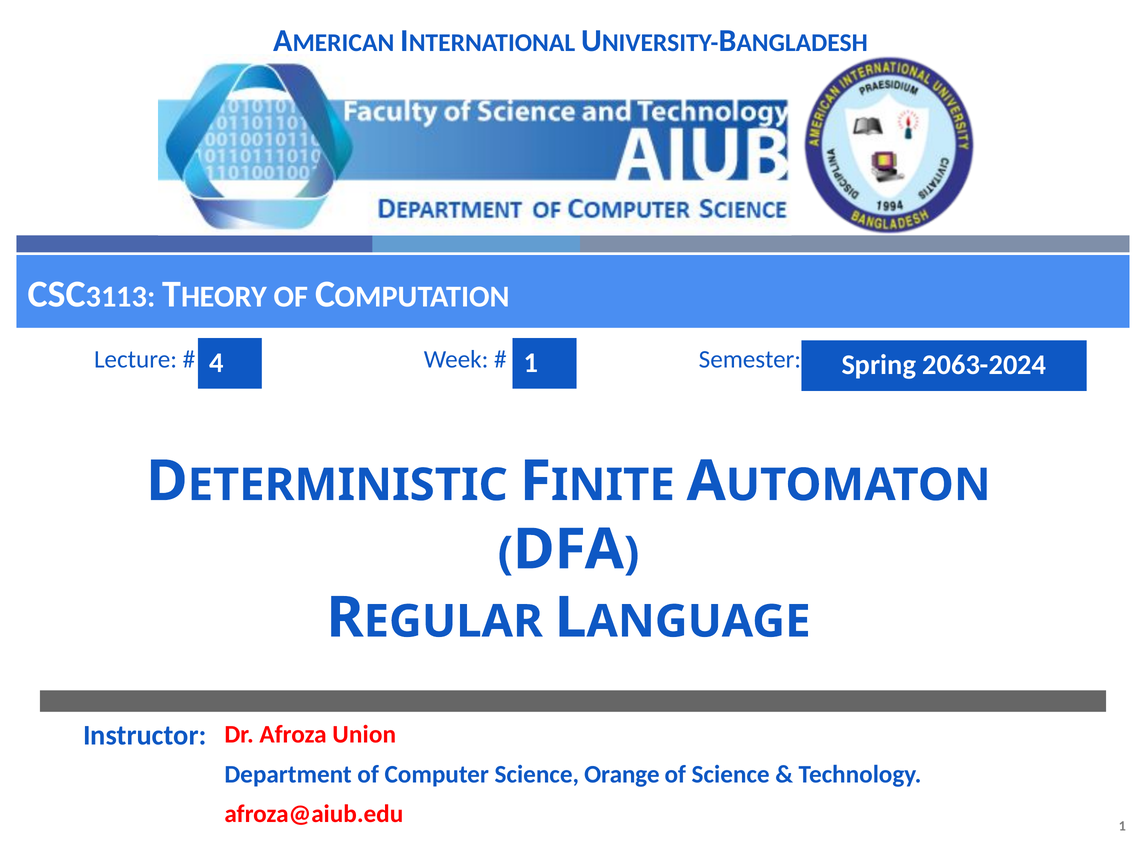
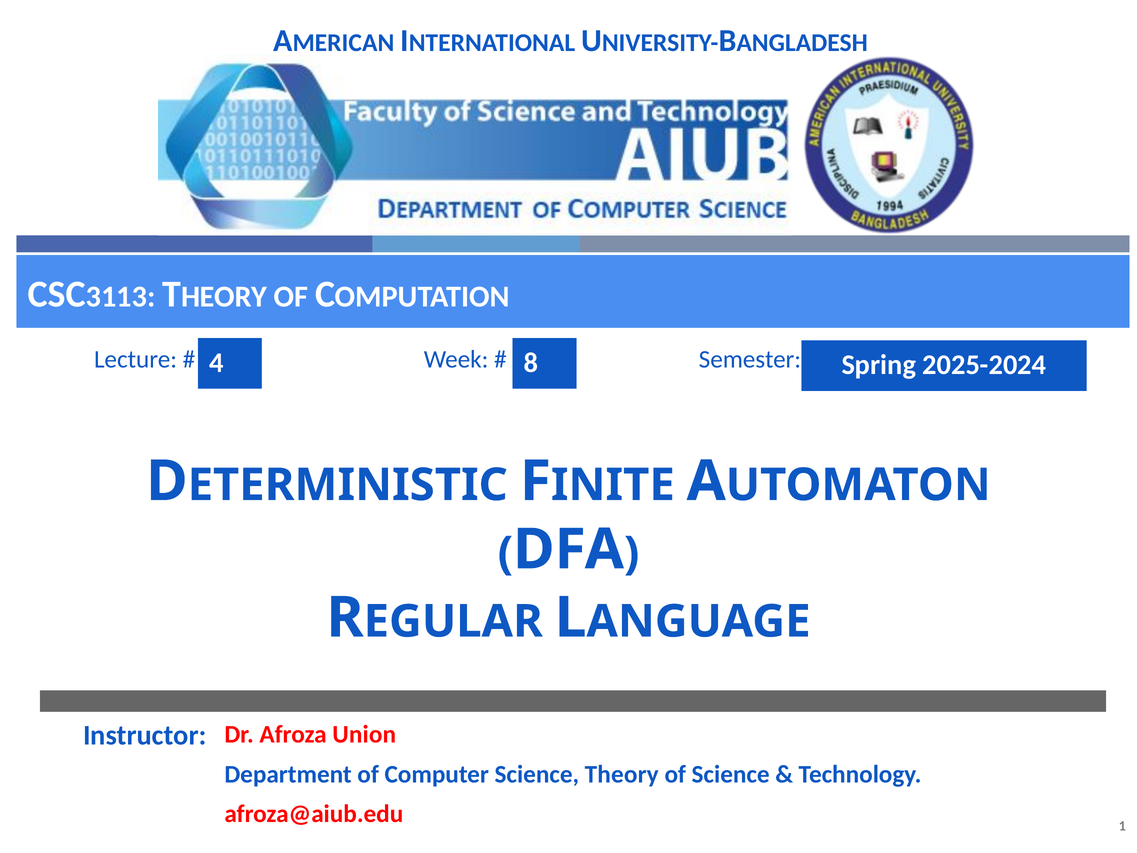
4 1: 1 -> 8
2063-2024: 2063-2024 -> 2025-2024
Orange: Orange -> Theory
